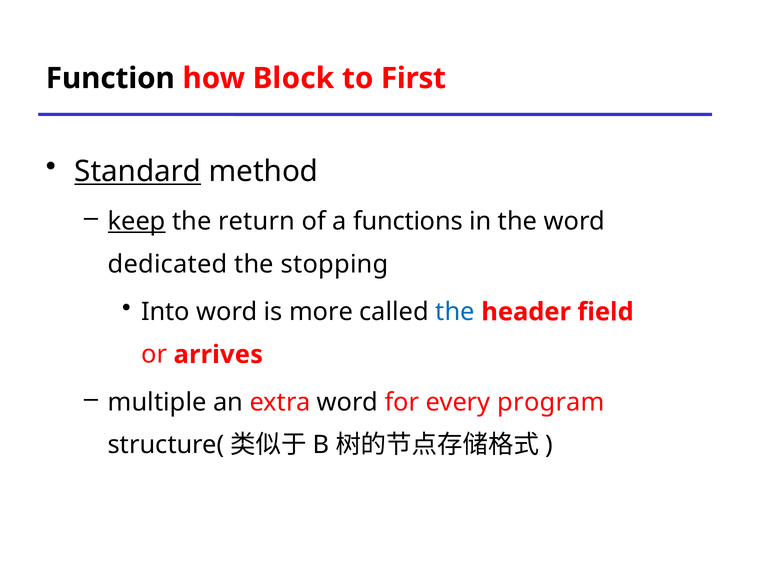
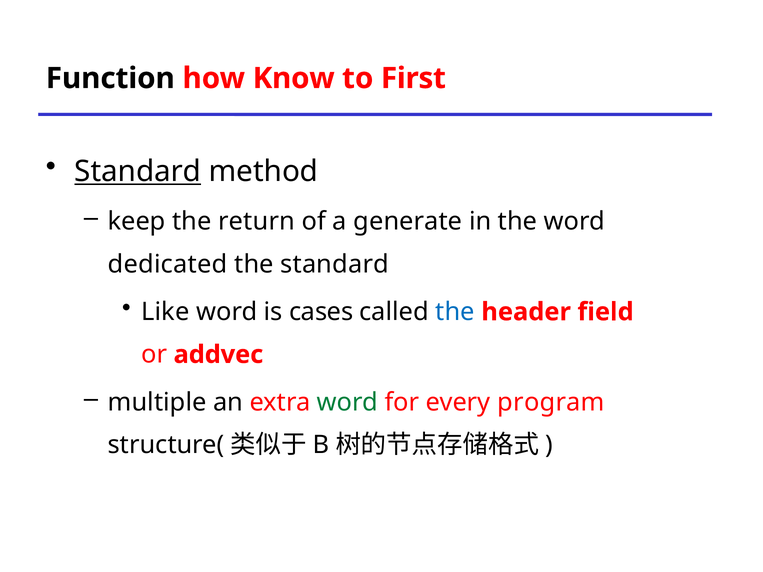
Block: Block -> Know
keep underline: present -> none
functions: functions -> generate
the stopping: stopping -> standard
Into: Into -> Like
more: more -> cases
arrives: arrives -> addvec
word at (348, 403) colour: black -> green
